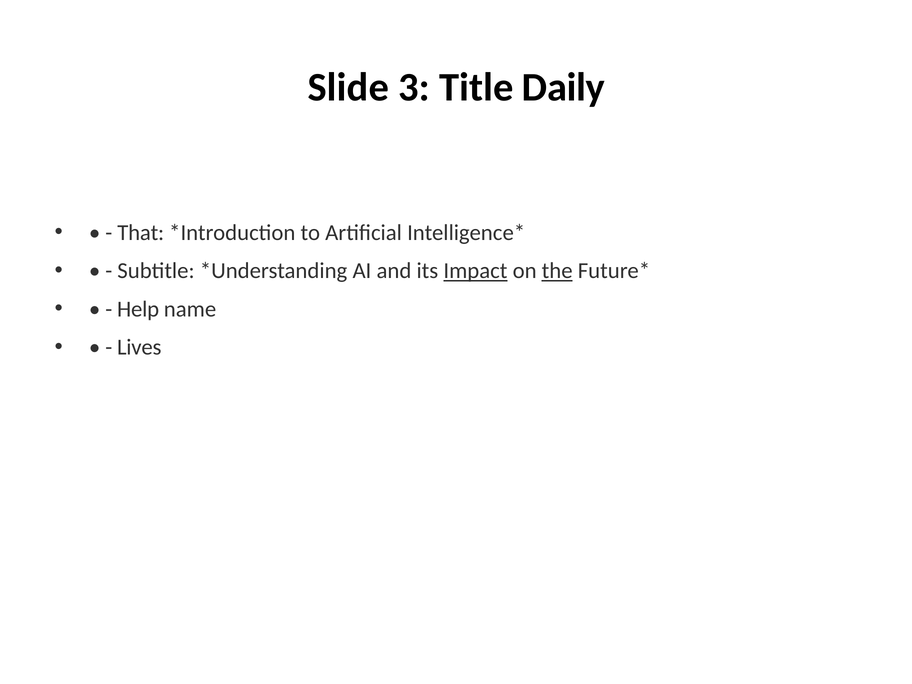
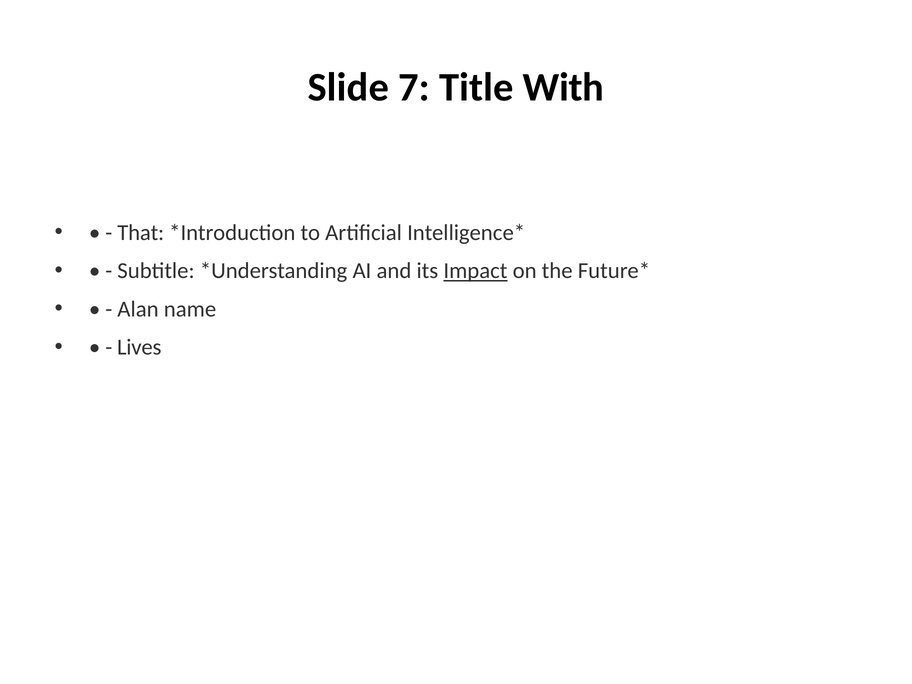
3: 3 -> 7
Daily: Daily -> With
the underline: present -> none
Help: Help -> Alan
